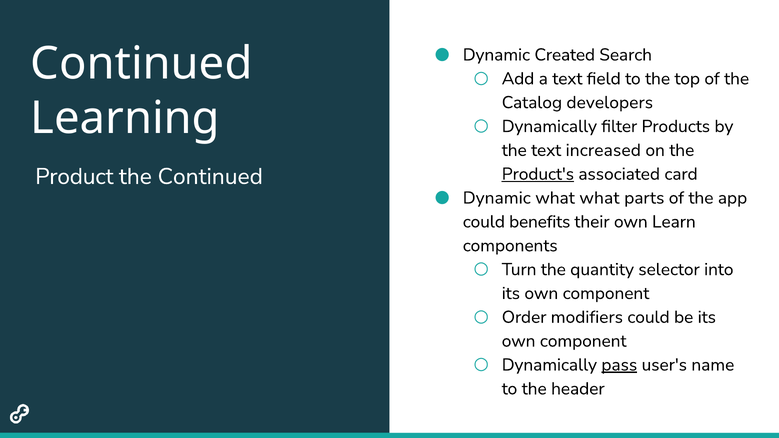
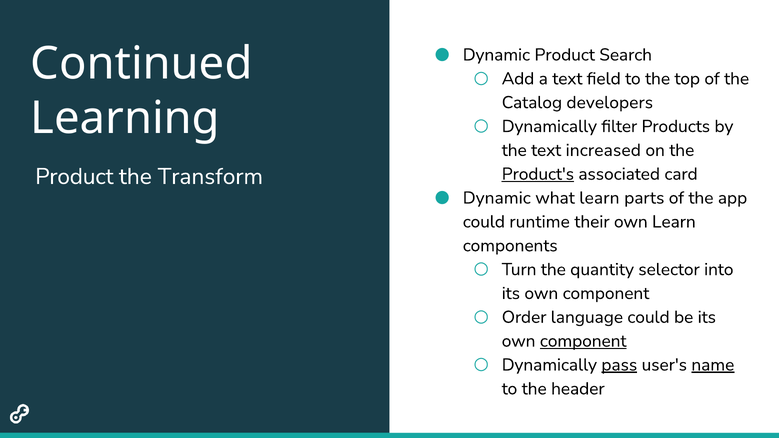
Dynamic Created: Created -> Product
the Continued: Continued -> Transform
what what: what -> learn
benefits: benefits -> runtime
modifiers: modifiers -> language
component at (583, 341) underline: none -> present
name underline: none -> present
